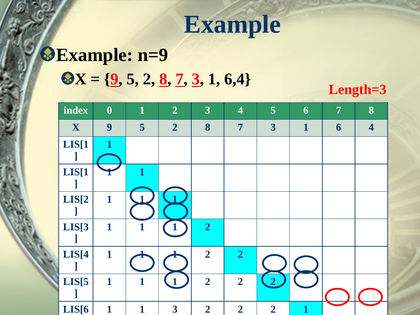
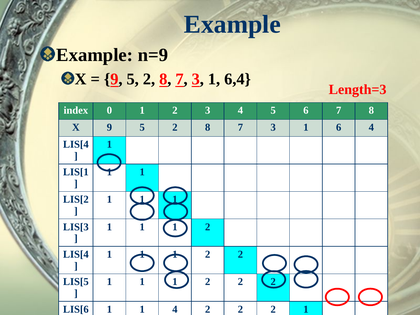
LIS[1 at (76, 145): LIS[1 -> LIS[4
3 at (175, 309): 3 -> 4
